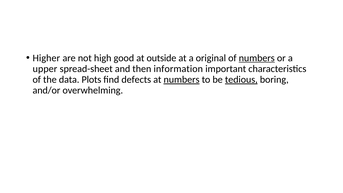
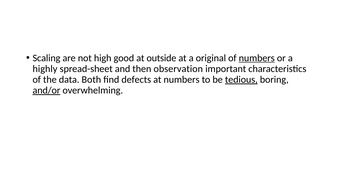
Higher: Higher -> Scaling
upper: upper -> highly
information: information -> observation
Plots: Plots -> Both
numbers at (182, 80) underline: present -> none
and/or underline: none -> present
